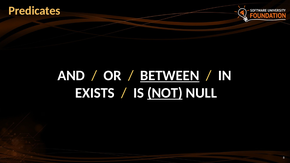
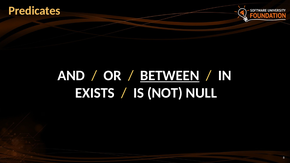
NOT underline: present -> none
